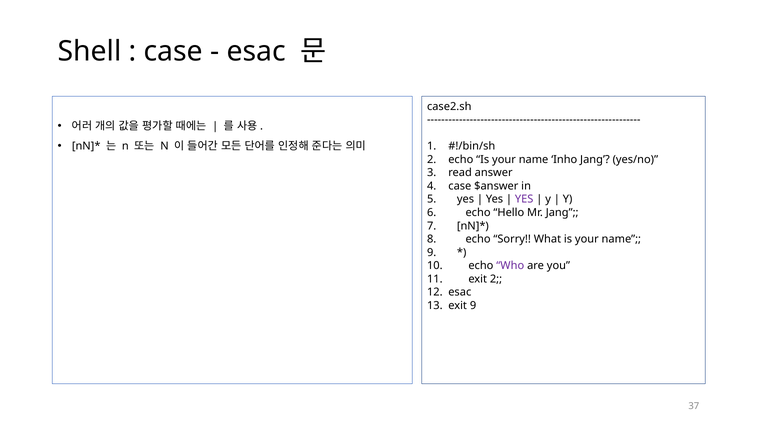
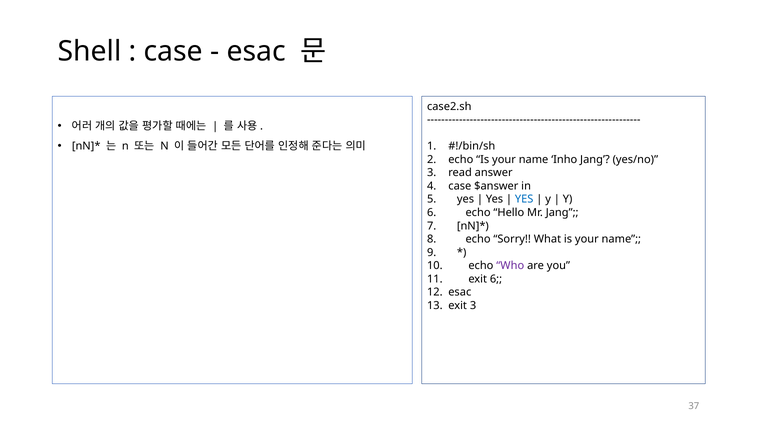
YES at (524, 199) colour: purple -> blue
exit 2: 2 -> 6
exit 9: 9 -> 3
